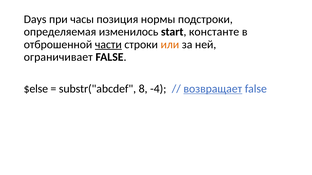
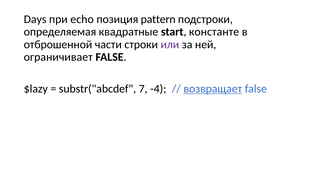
часы: часы -> echo
нормы: нормы -> pattern
изменилось: изменилось -> квадратные
части underline: present -> none
или colour: orange -> purple
$else: $else -> $lazy
8: 8 -> 7
